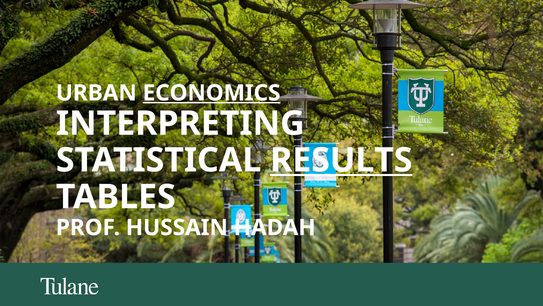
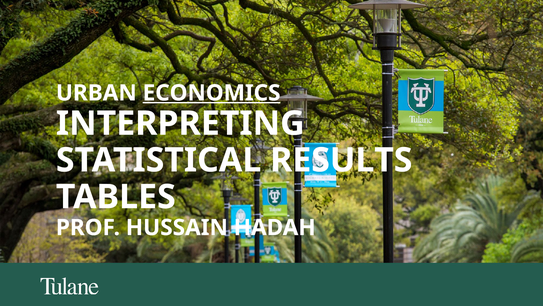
RESULTS underline: present -> none
